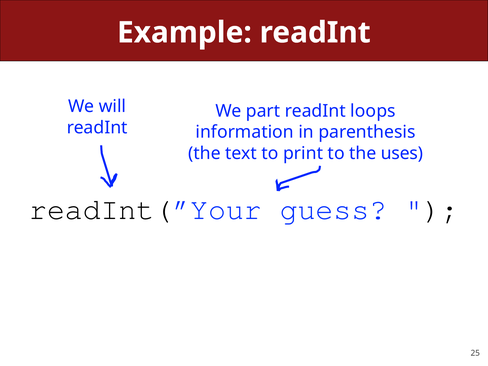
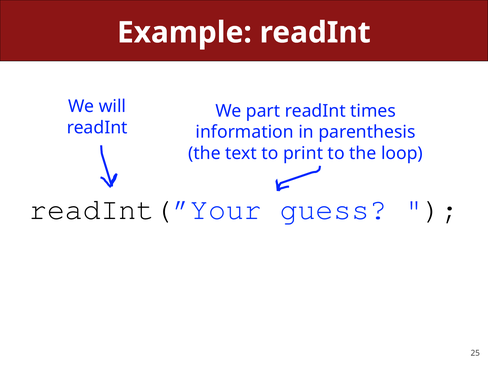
loops: loops -> times
uses: uses -> loop
